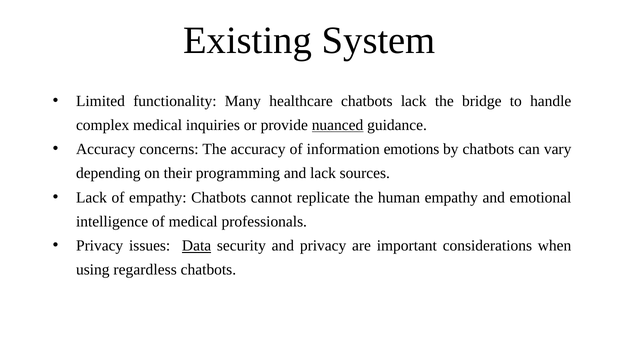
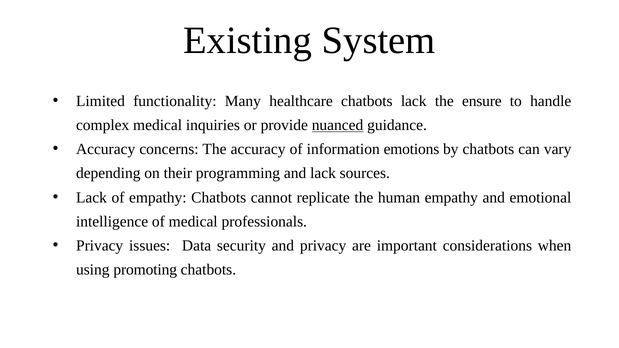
bridge: bridge -> ensure
Data underline: present -> none
regardless: regardless -> promoting
